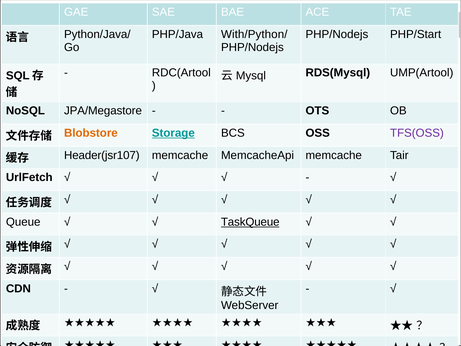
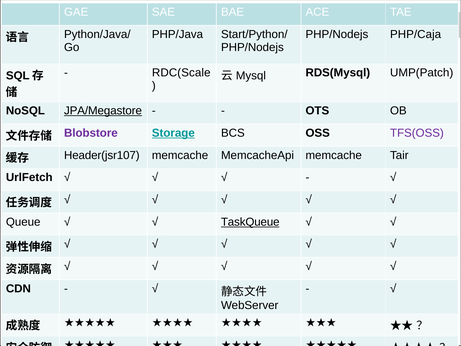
With/Python/: With/Python/ -> Start/Python/
PHP/Start: PHP/Start -> PHP/Caja
RDC(Artool: RDC(Artool -> RDC(Scale
UMP(Artool: UMP(Artool -> UMP(Patch
JPA/Megastore underline: none -> present
Blobstore colour: orange -> purple
